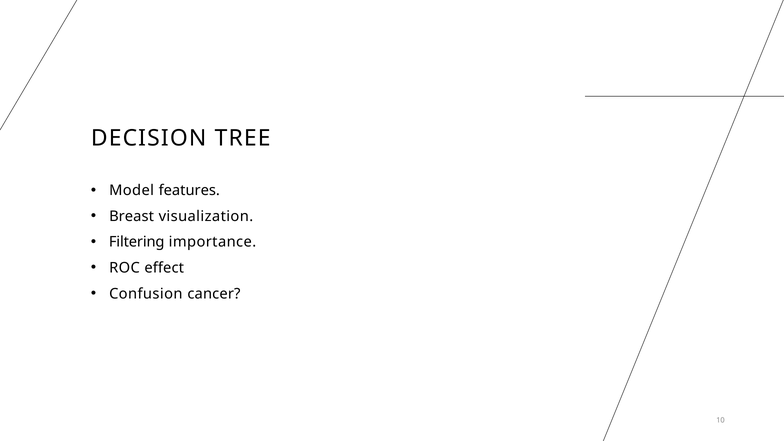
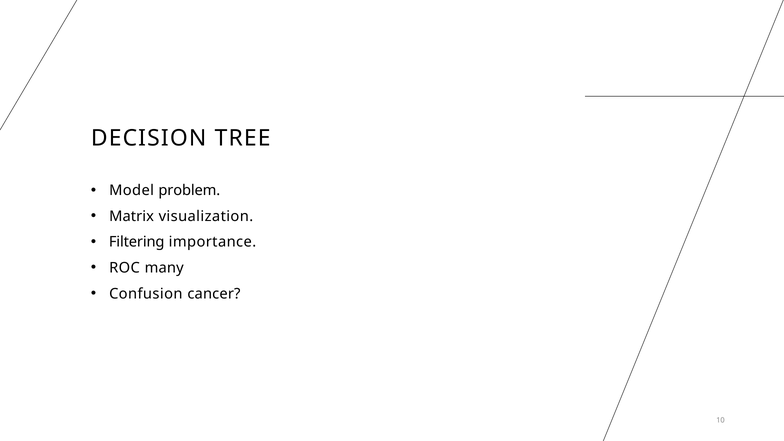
features: features -> problem
Breast: Breast -> Matrix
effect: effect -> many
